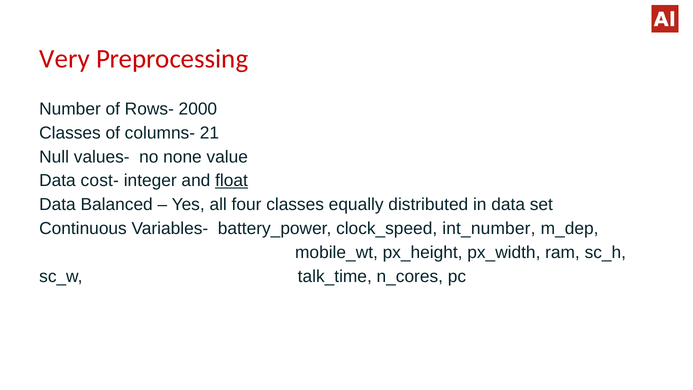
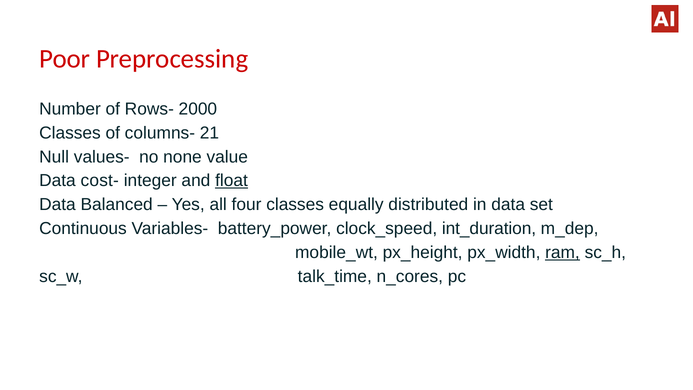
Very: Very -> Poor
int_number: int_number -> int_duration
ram underline: none -> present
